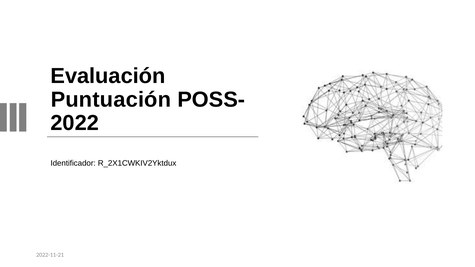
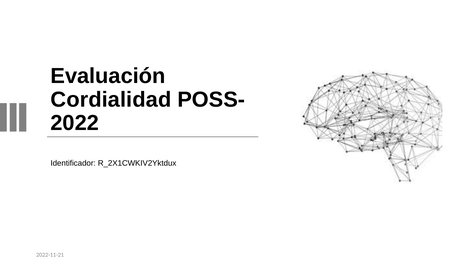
Puntuación: Puntuación -> Cordialidad
